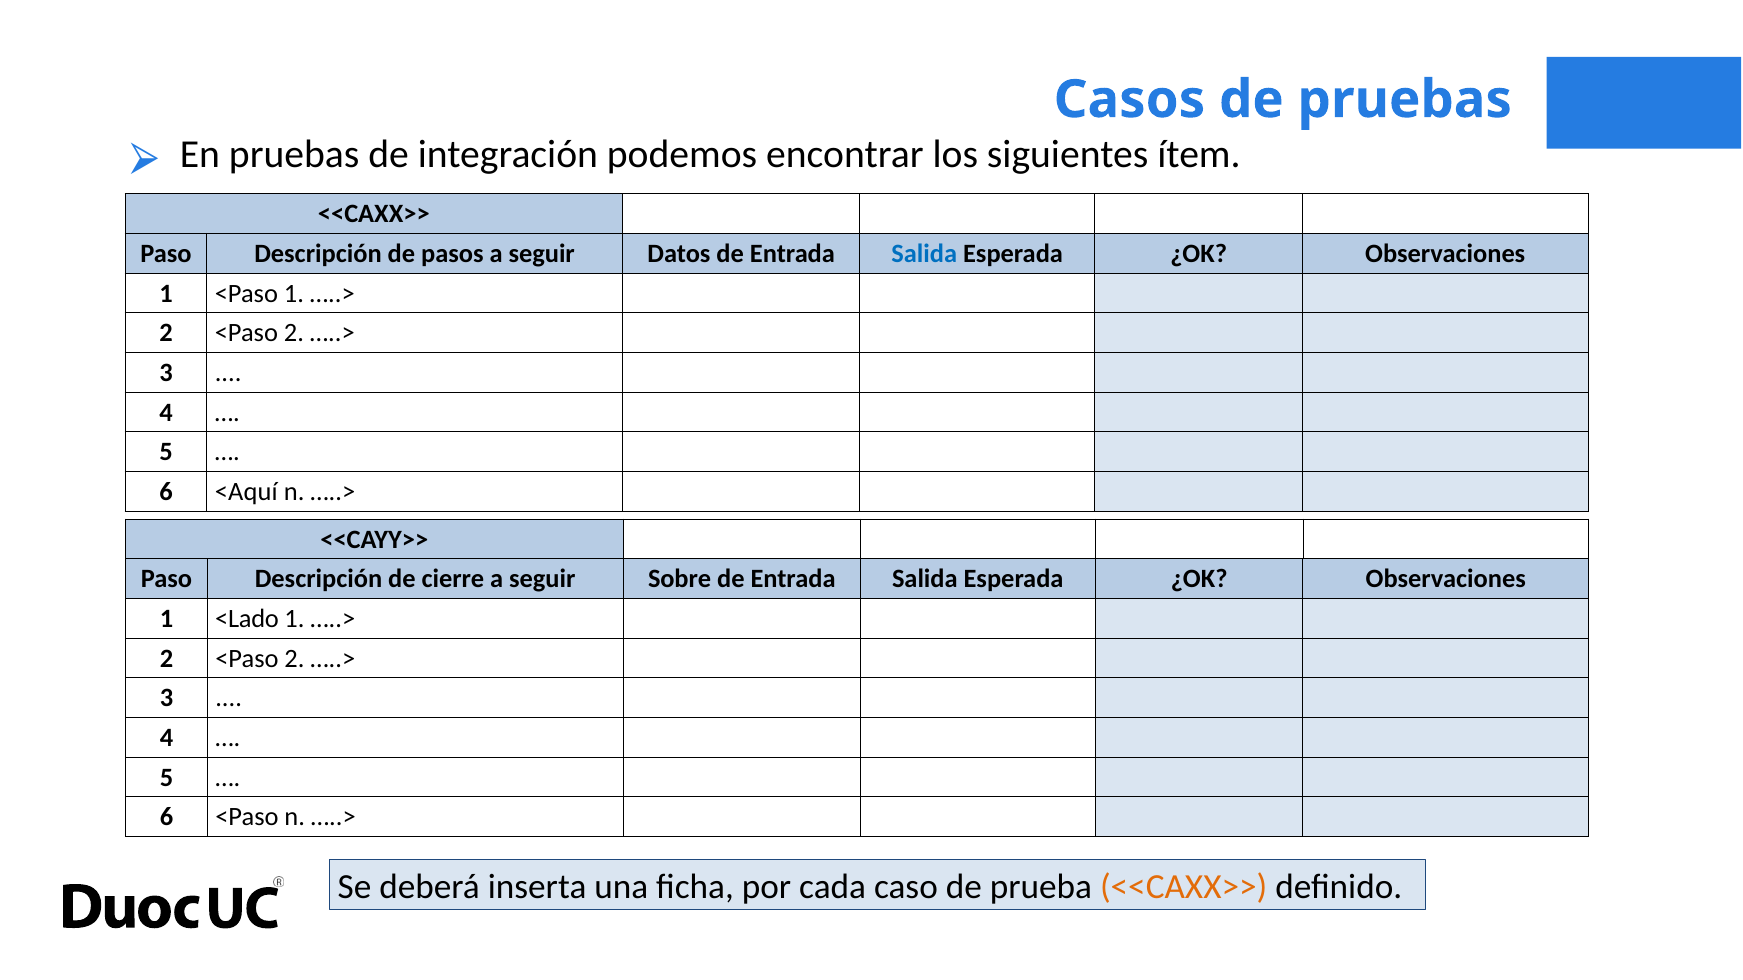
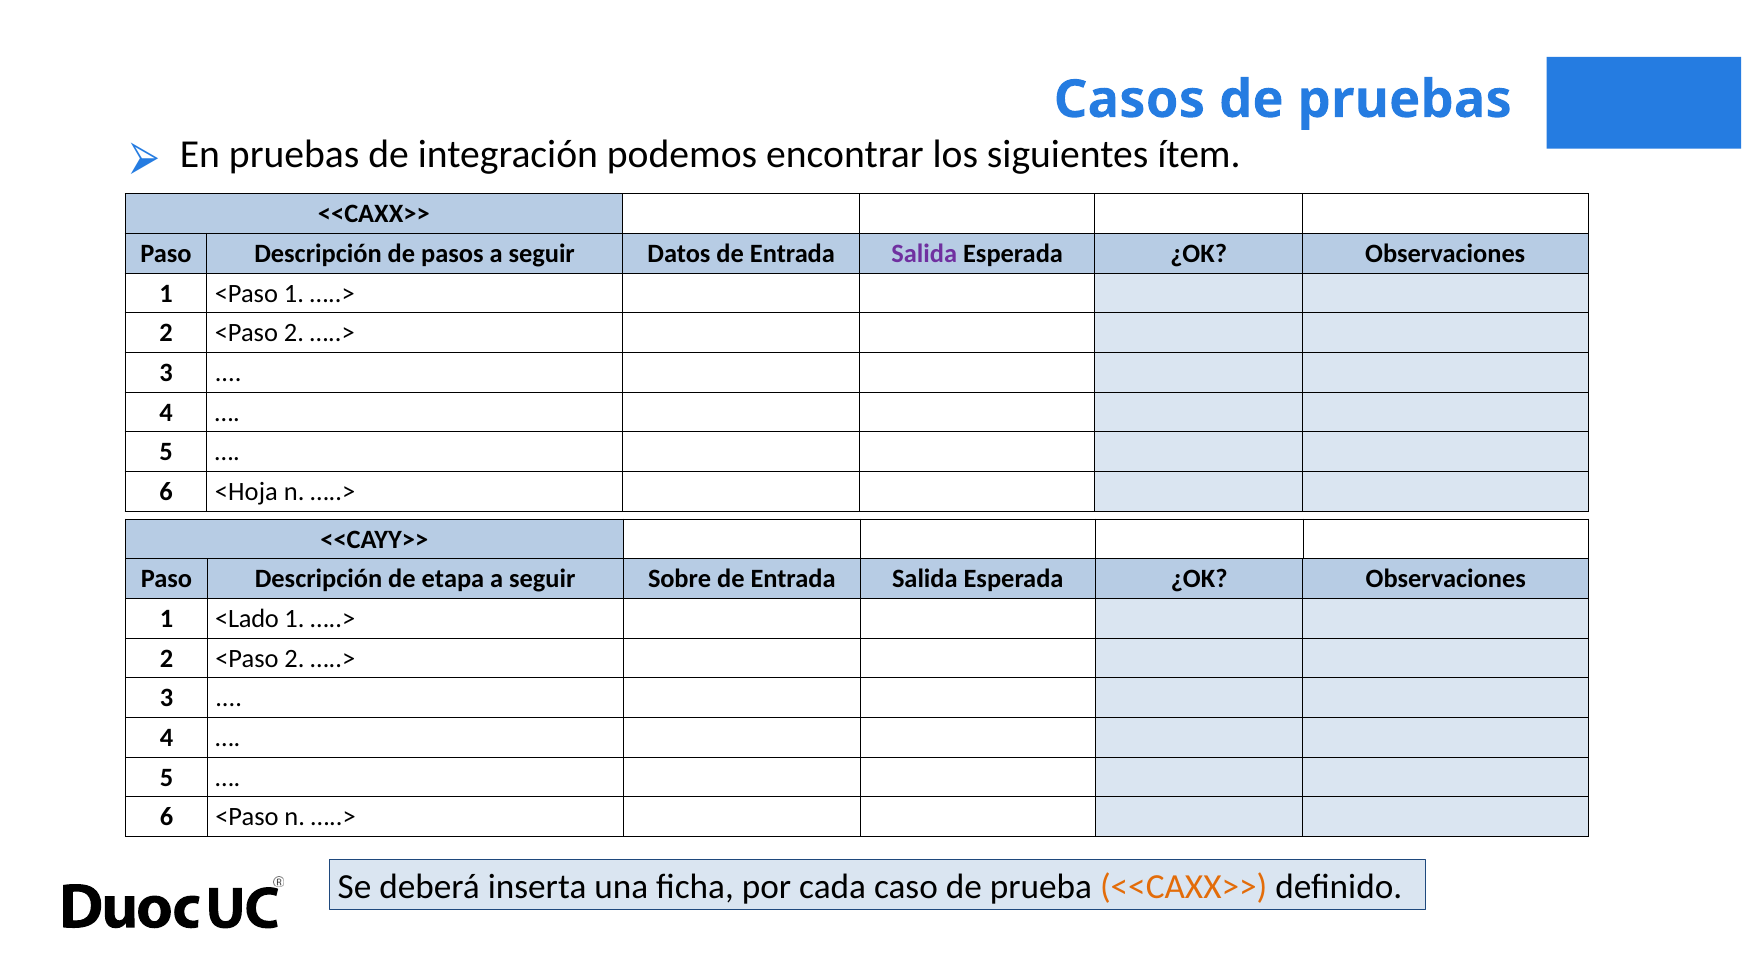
Salida at (924, 254) colour: blue -> purple
<Aquí: <Aquí -> <Hoja
cierre: cierre -> etapa
